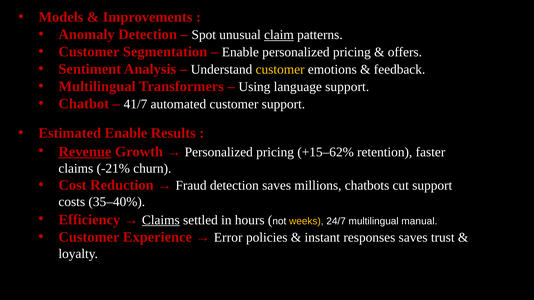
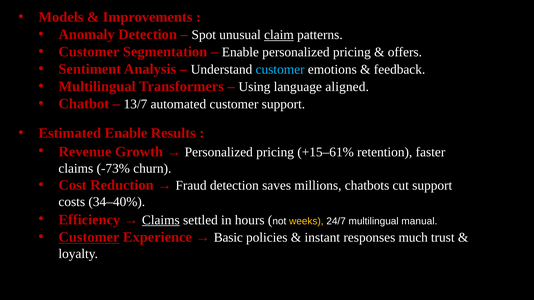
customer at (280, 70) colour: yellow -> light blue
language support: support -> aligned
41/7: 41/7 -> 13/7
Revenue underline: present -> none
+15–62%: +15–62% -> +15–61%
-21%: -21% -> -73%
35–40%: 35–40% -> 34–40%
Customer at (89, 237) underline: none -> present
Error: Error -> Basic
responses saves: saves -> much
